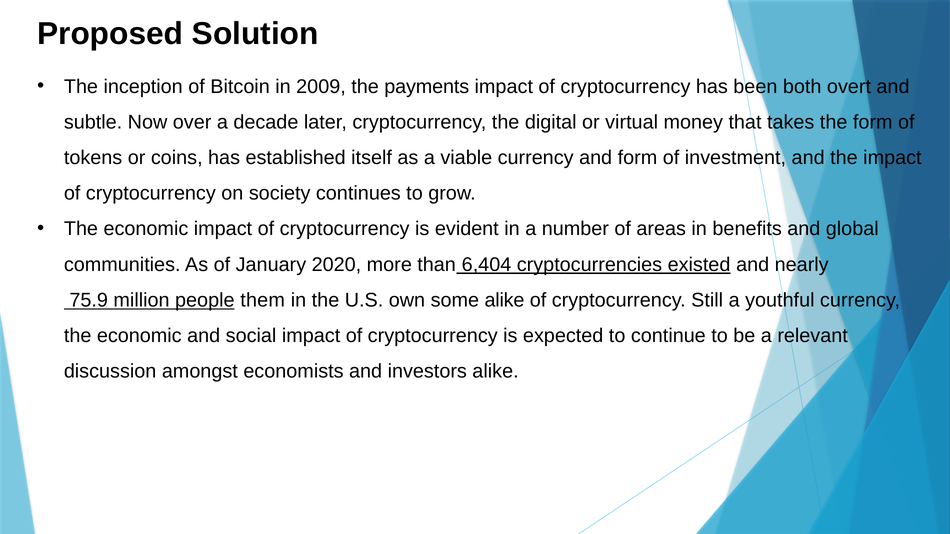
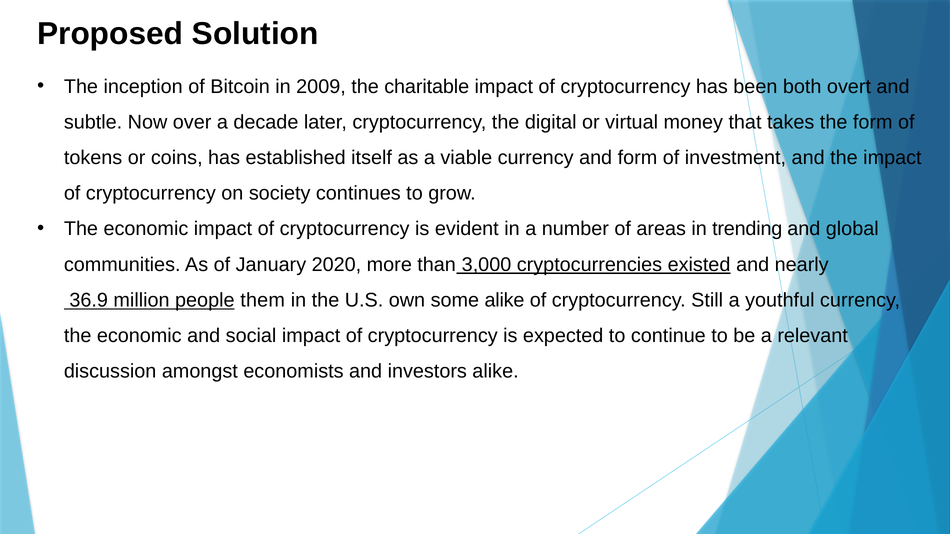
payments: payments -> charitable
benefits: benefits -> trending
6,404: 6,404 -> 3,000
75.9: 75.9 -> 36.9
